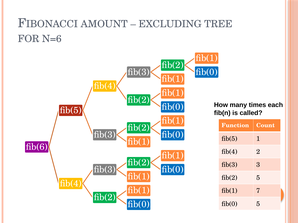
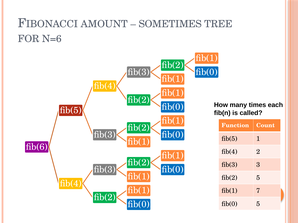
EXCLUDING: EXCLUDING -> SOMETIMES
